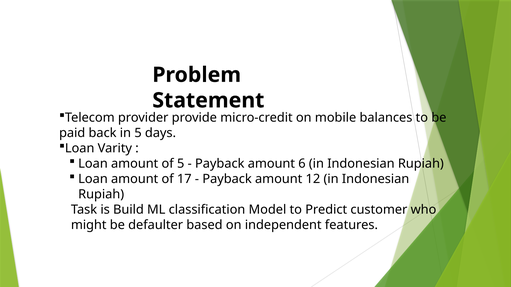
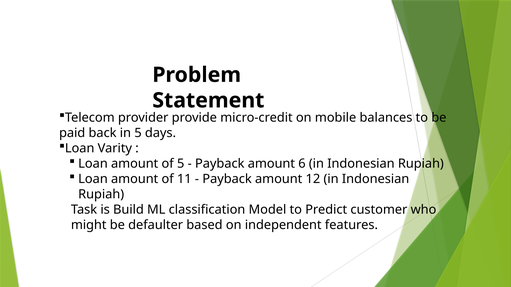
17: 17 -> 11
